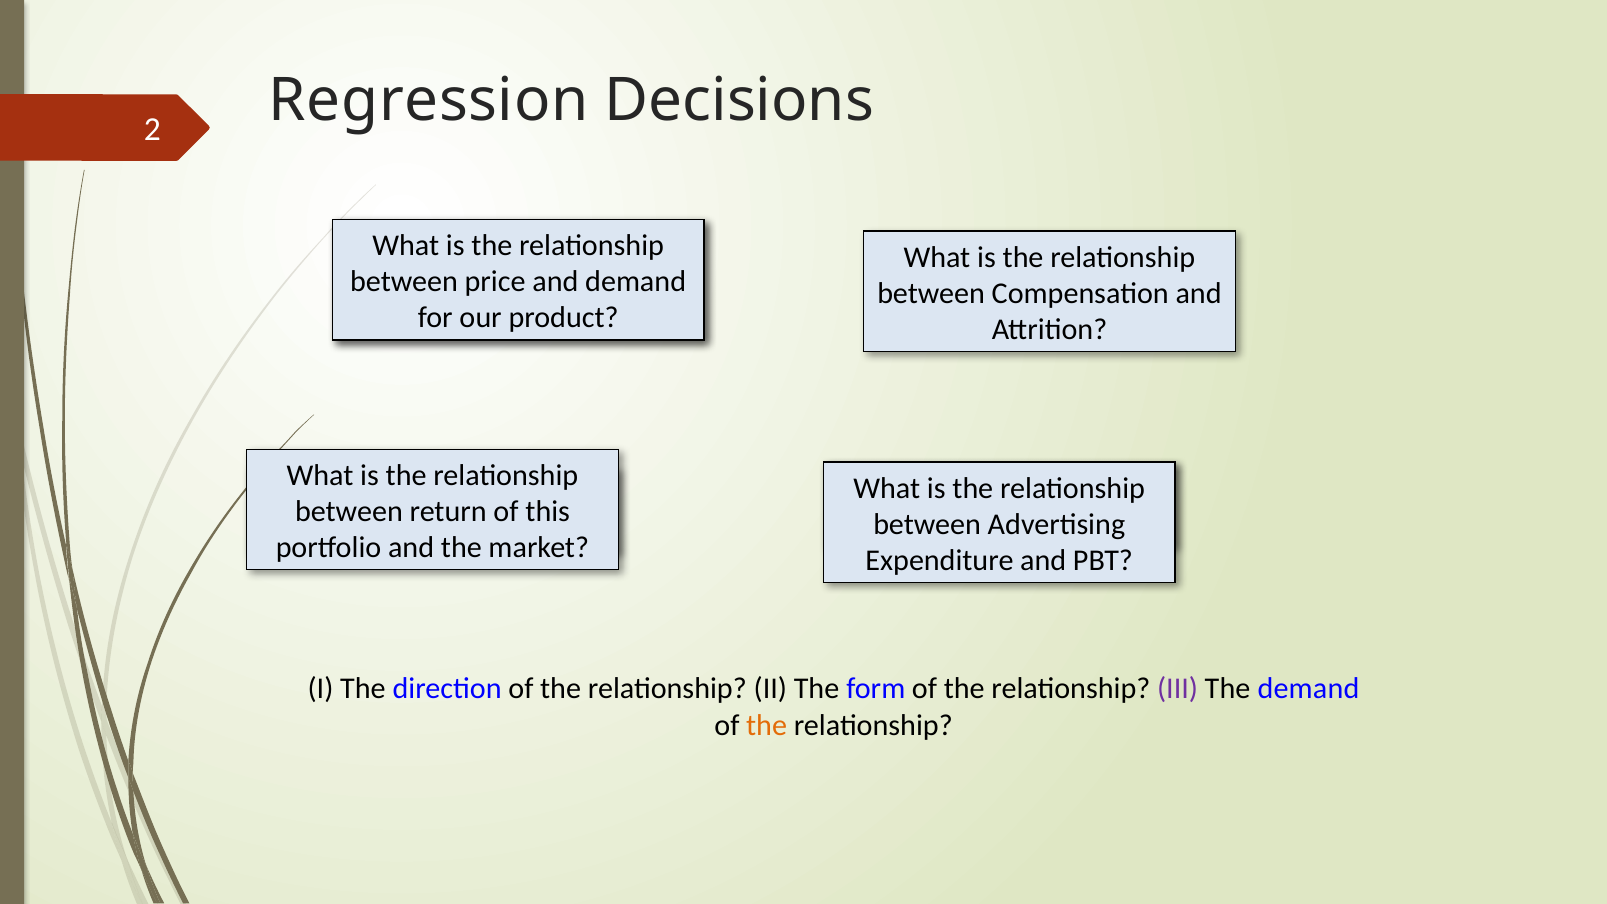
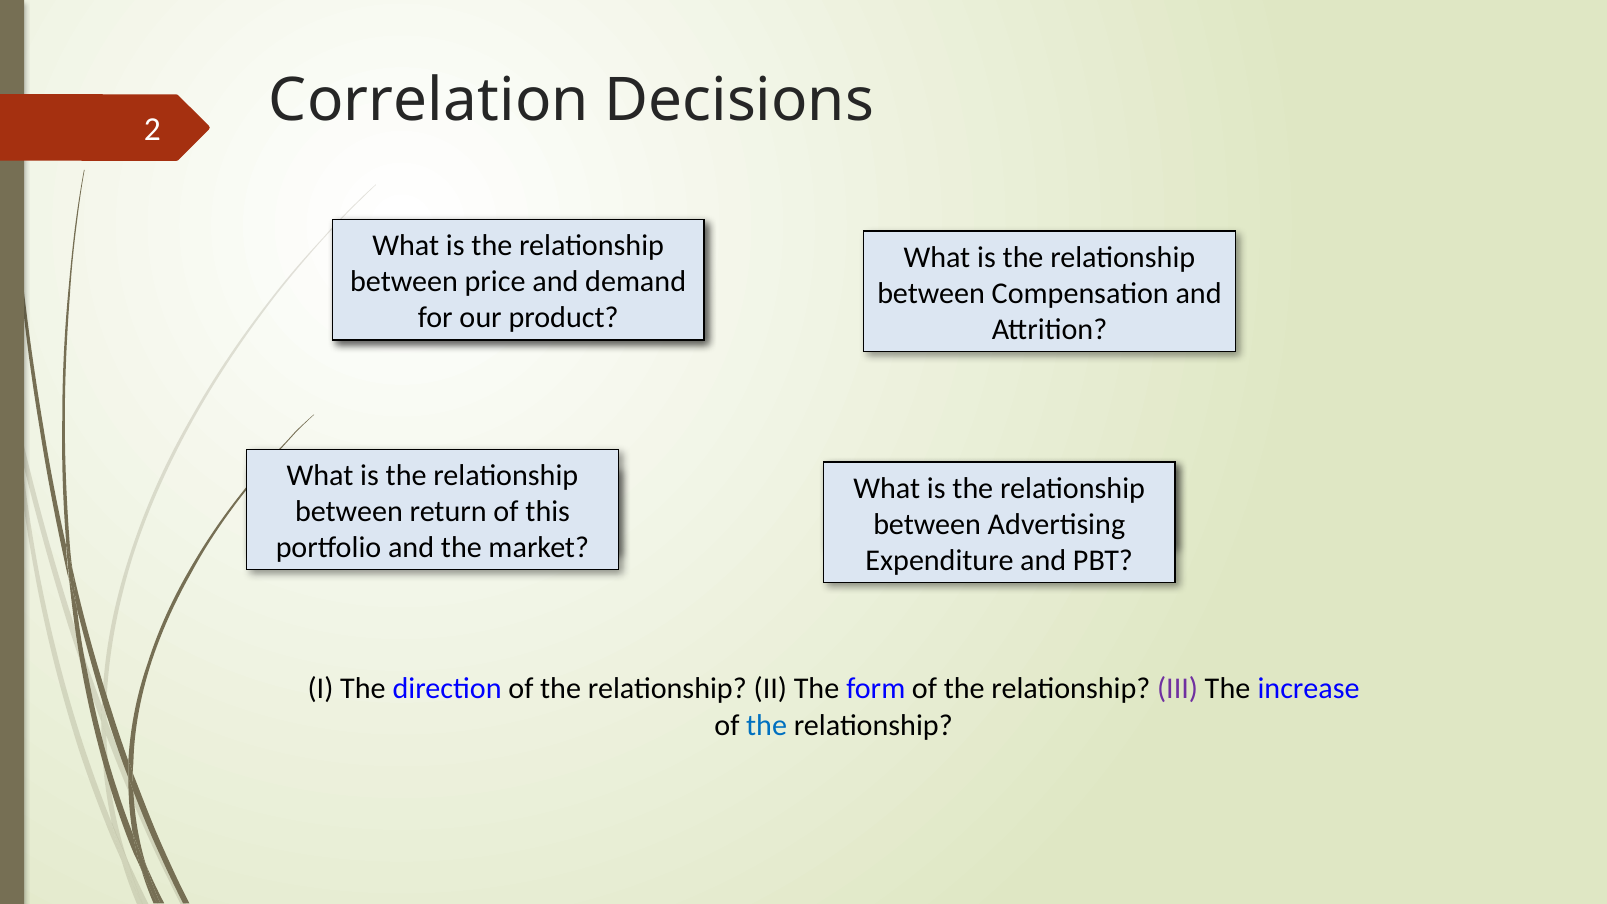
Regression: Regression -> Correlation
The demand: demand -> increase
the at (767, 725) colour: orange -> blue
